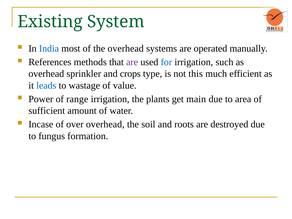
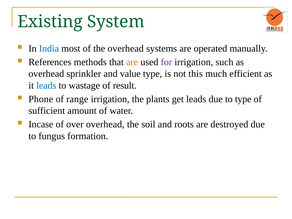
are at (132, 62) colour: purple -> orange
for colour: blue -> purple
crops: crops -> value
value: value -> result
Power: Power -> Phone
get main: main -> leads
to area: area -> type
